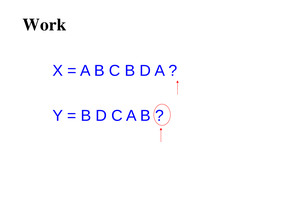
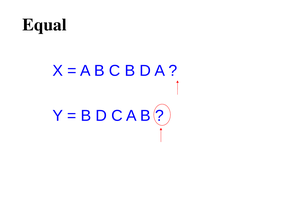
Work: Work -> Equal
